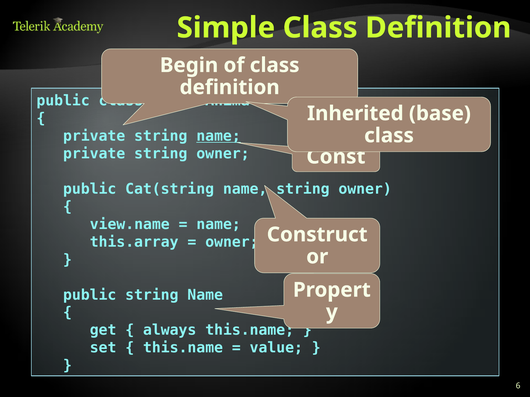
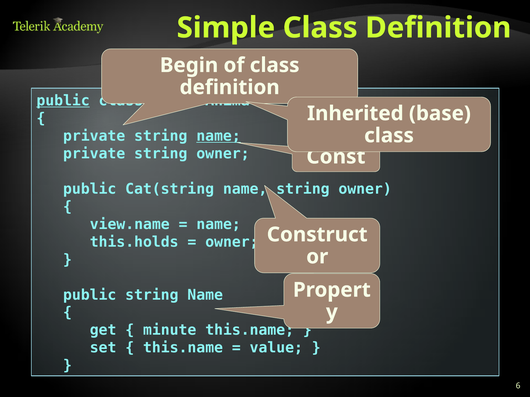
public at (63, 101) underline: none -> present
this.array: this.array -> this.holds
always: always -> minute
